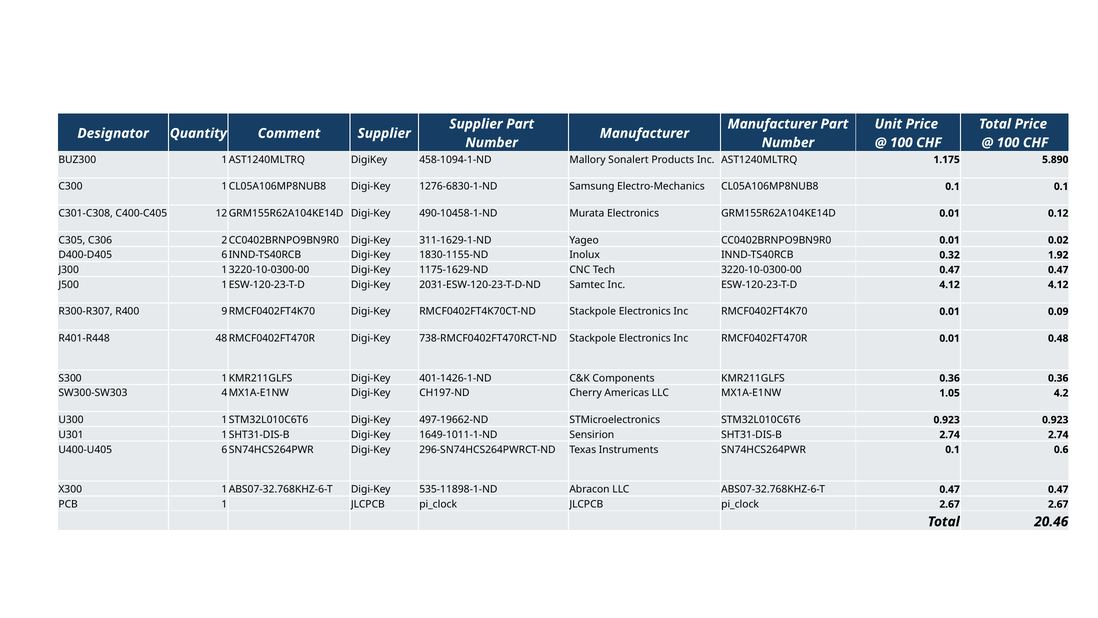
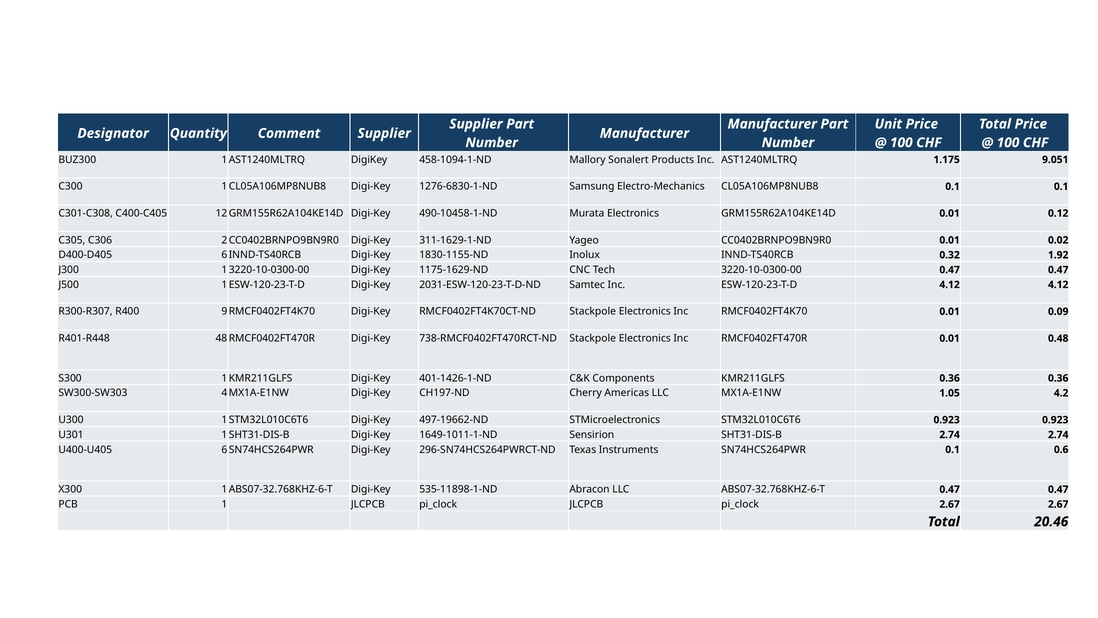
5.890: 5.890 -> 9.051
